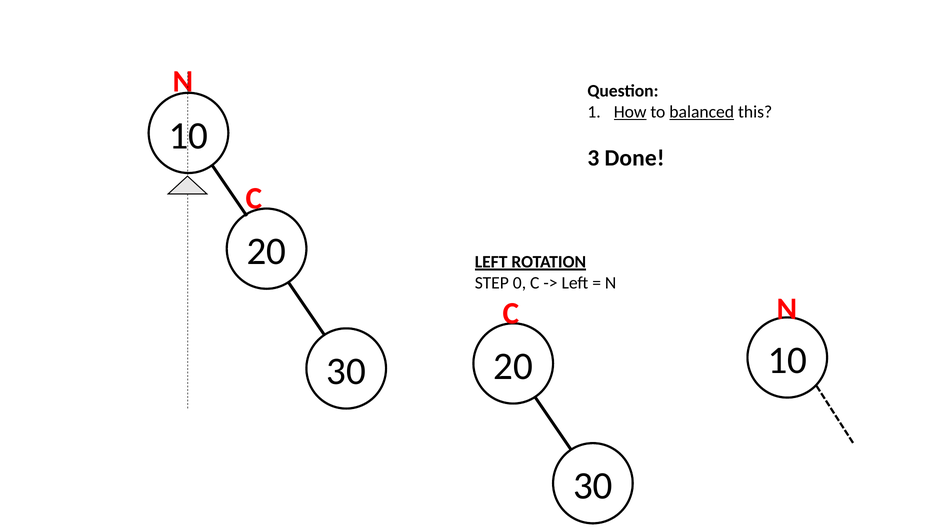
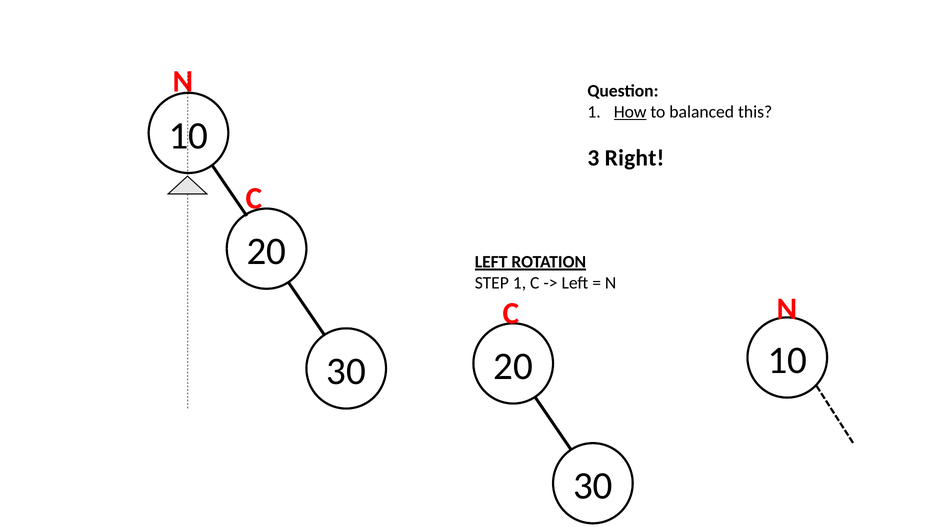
balanced underline: present -> none
Done: Done -> Right
STEP 0: 0 -> 1
